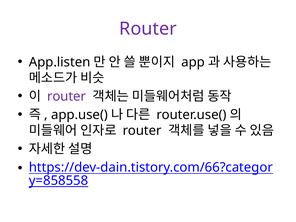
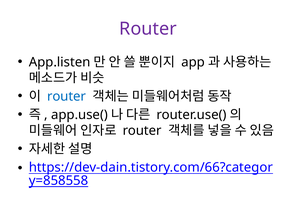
router at (67, 96) colour: purple -> blue
